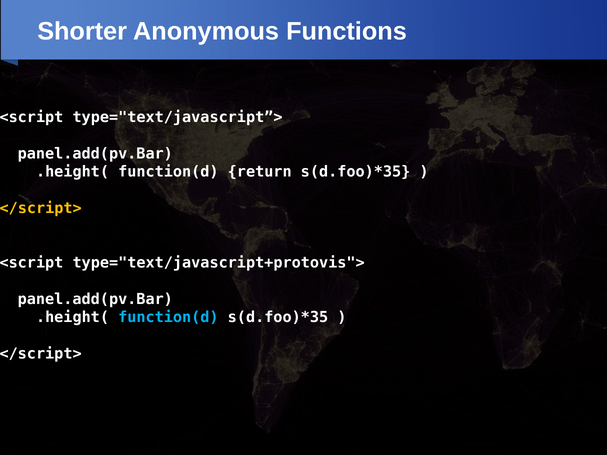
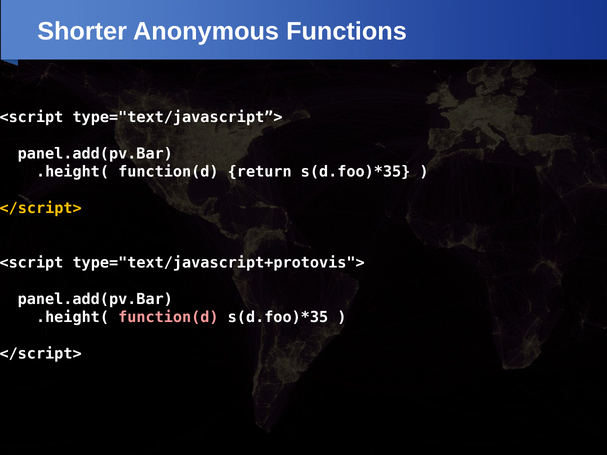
function(d at (168, 318) colour: light blue -> pink
